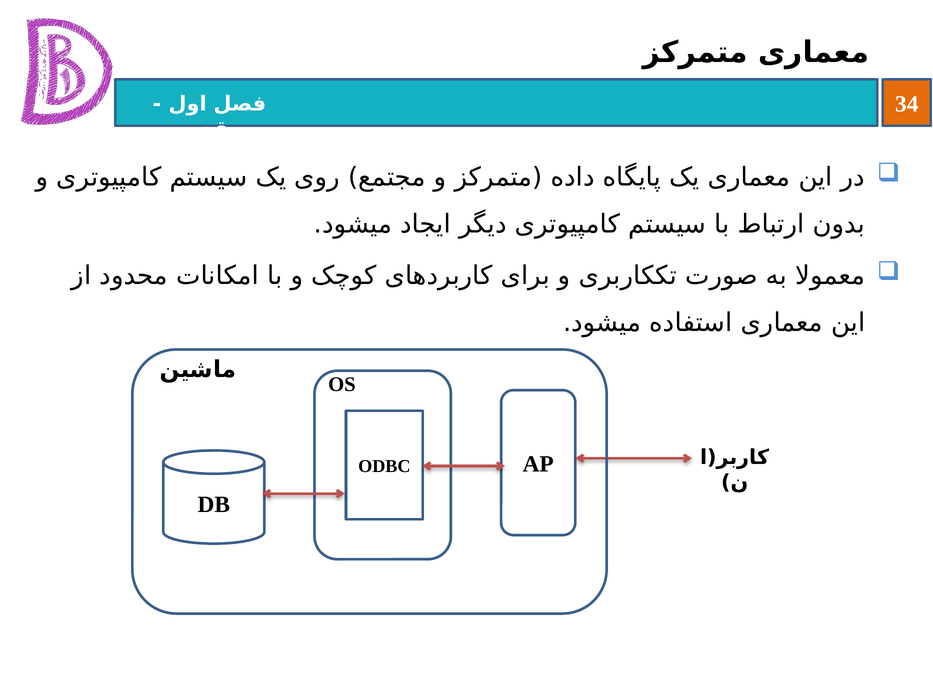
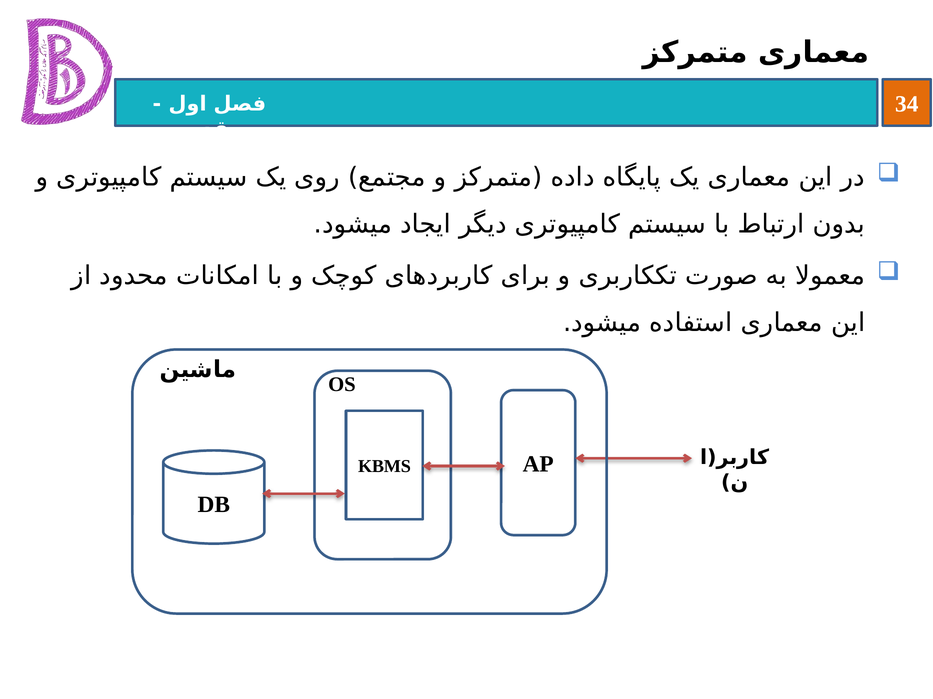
ODBC: ODBC -> KBMS
